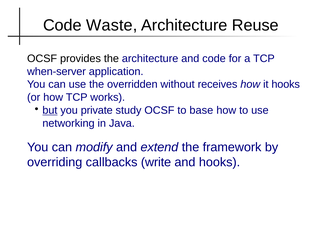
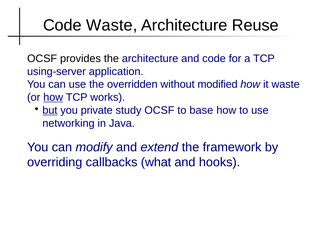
when-server: when-server -> using-server
receives: receives -> modified
it hooks: hooks -> waste
how at (53, 97) underline: none -> present
write: write -> what
